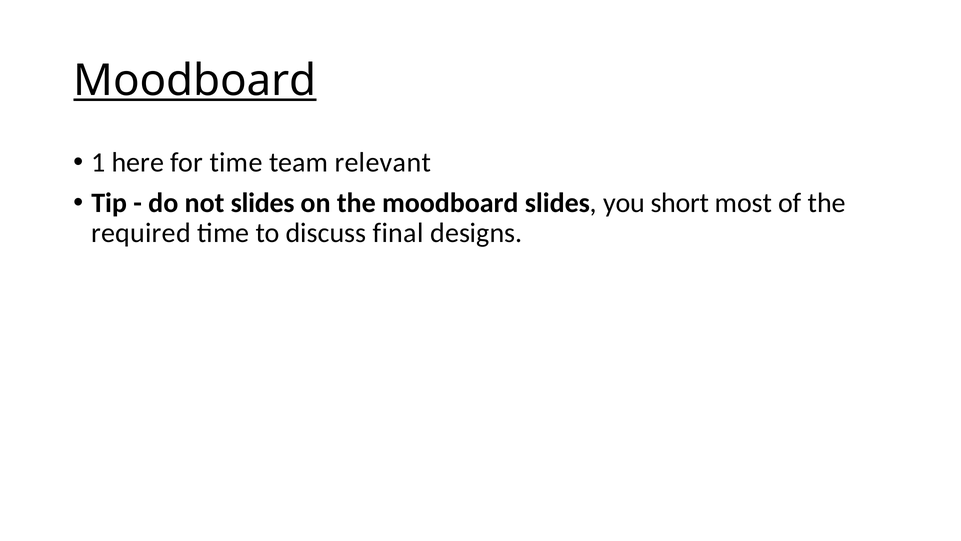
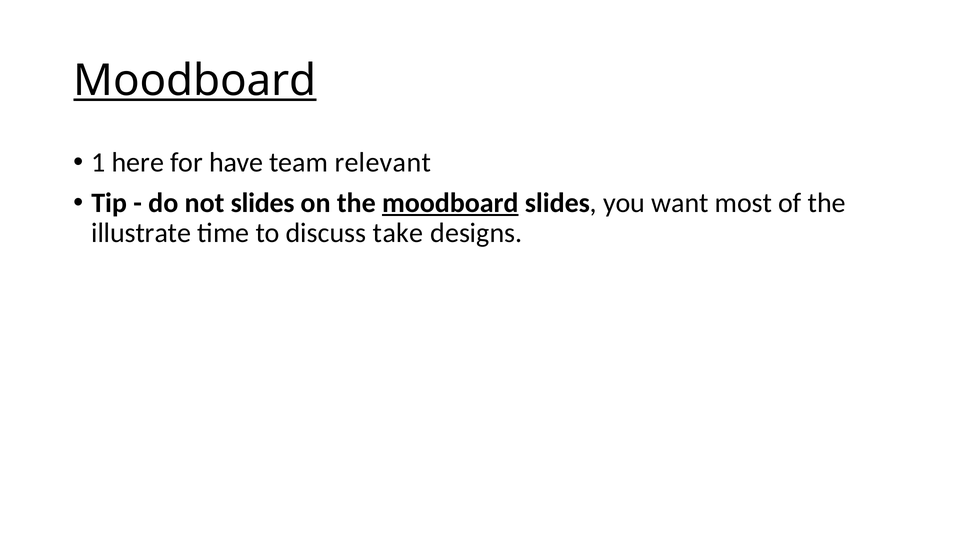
for time: time -> have
moodboard at (450, 203) underline: none -> present
short: short -> want
required: required -> illustrate
final: final -> take
